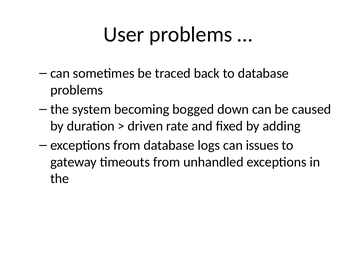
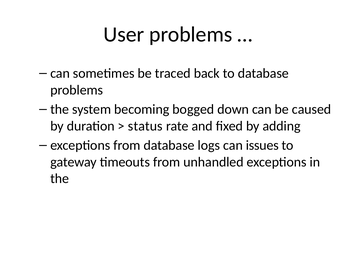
driven: driven -> status
